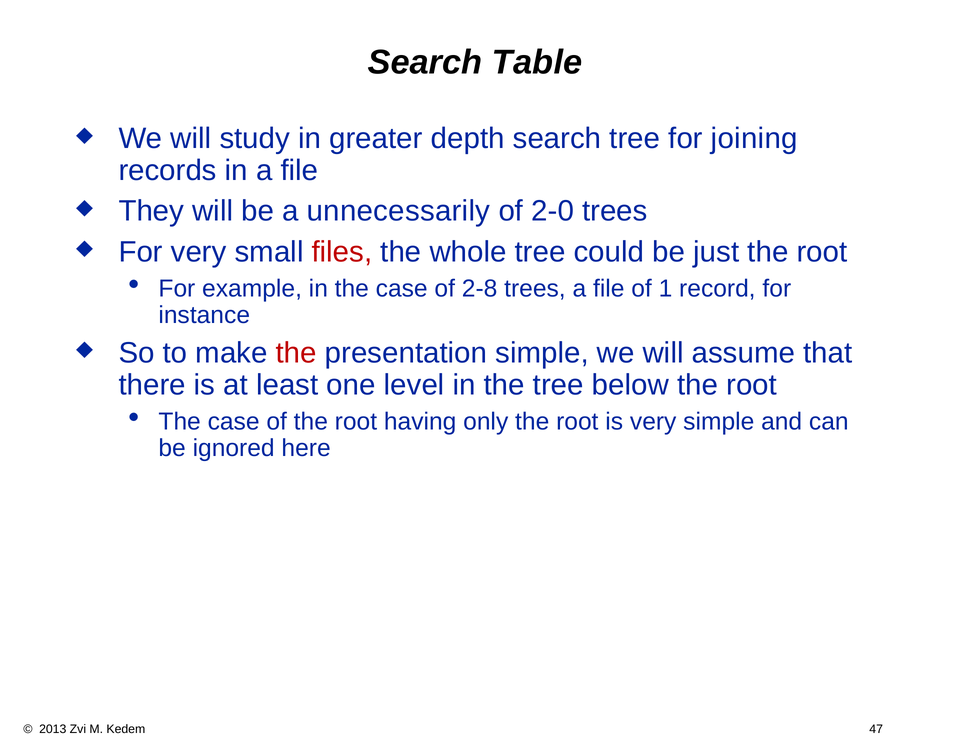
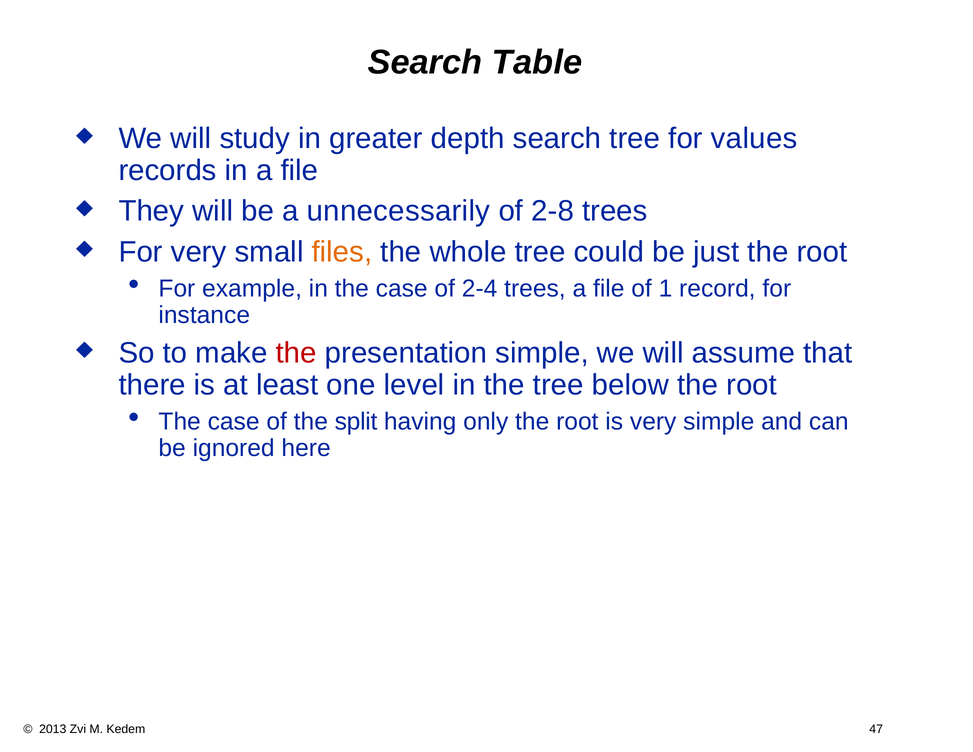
joining: joining -> values
2-0: 2-0 -> 2-8
files colour: red -> orange
2-8: 2-8 -> 2-4
of the root: root -> split
